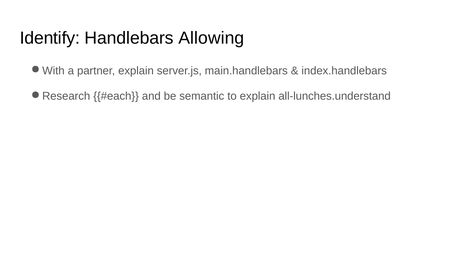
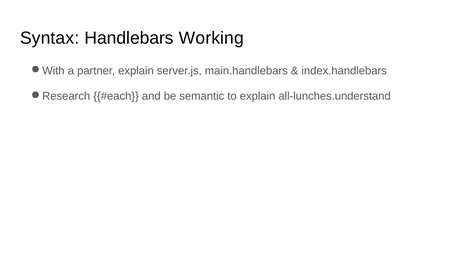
Identify: Identify -> Syntax
Allowing: Allowing -> Working
